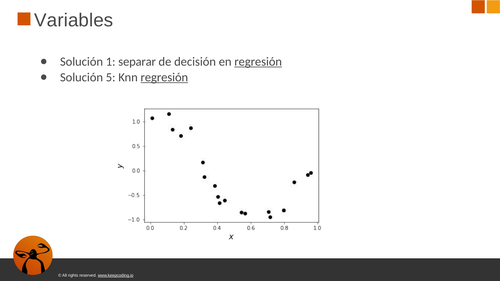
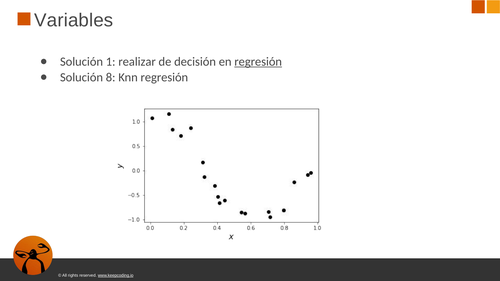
separar: separar -> realizar
5: 5 -> 8
regresión at (164, 77) underline: present -> none
